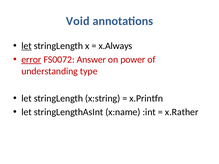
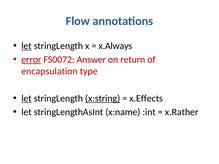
Void: Void -> Flow
power: power -> return
understanding: understanding -> encapsulation
let at (26, 99) underline: none -> present
x:string underline: none -> present
x.Printfn: x.Printfn -> x.Effects
